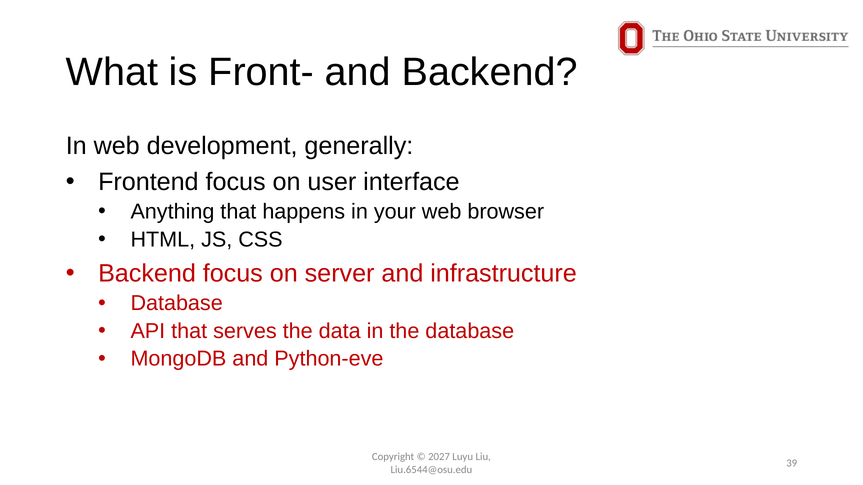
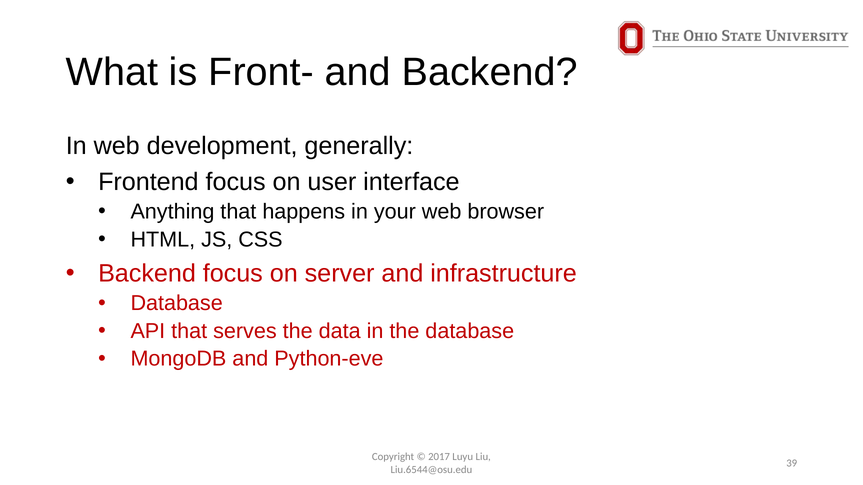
2027: 2027 -> 2017
